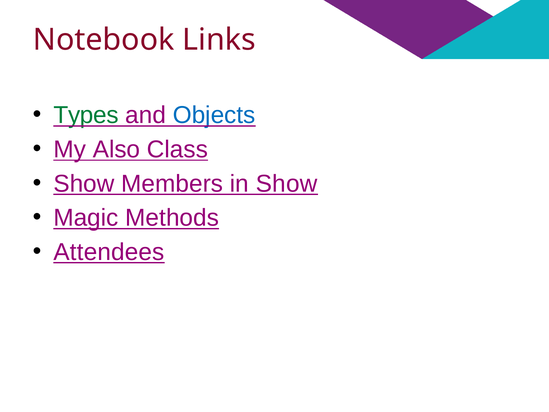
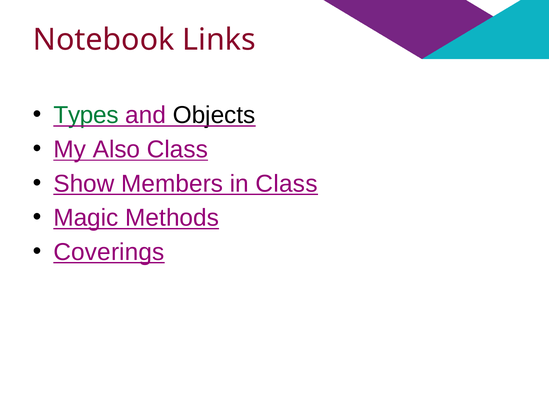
Objects colour: blue -> black
in Show: Show -> Class
Attendees: Attendees -> Coverings
